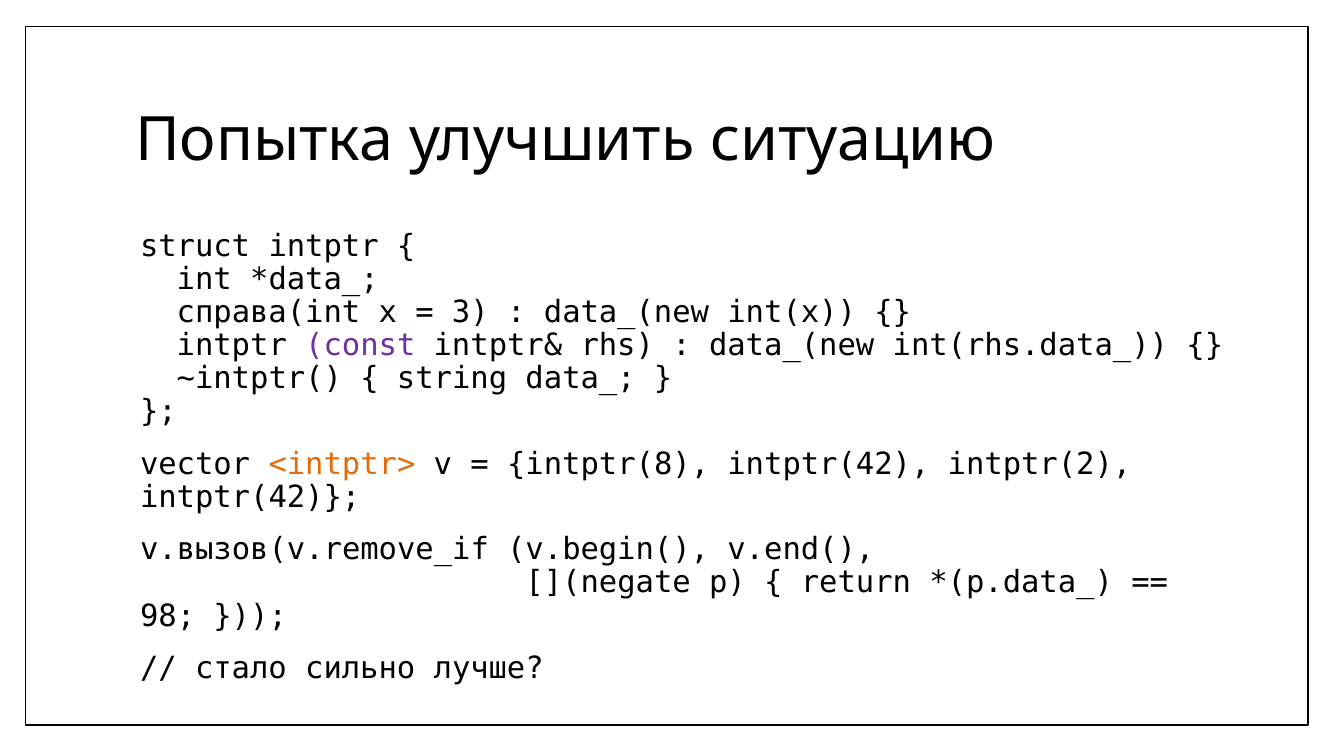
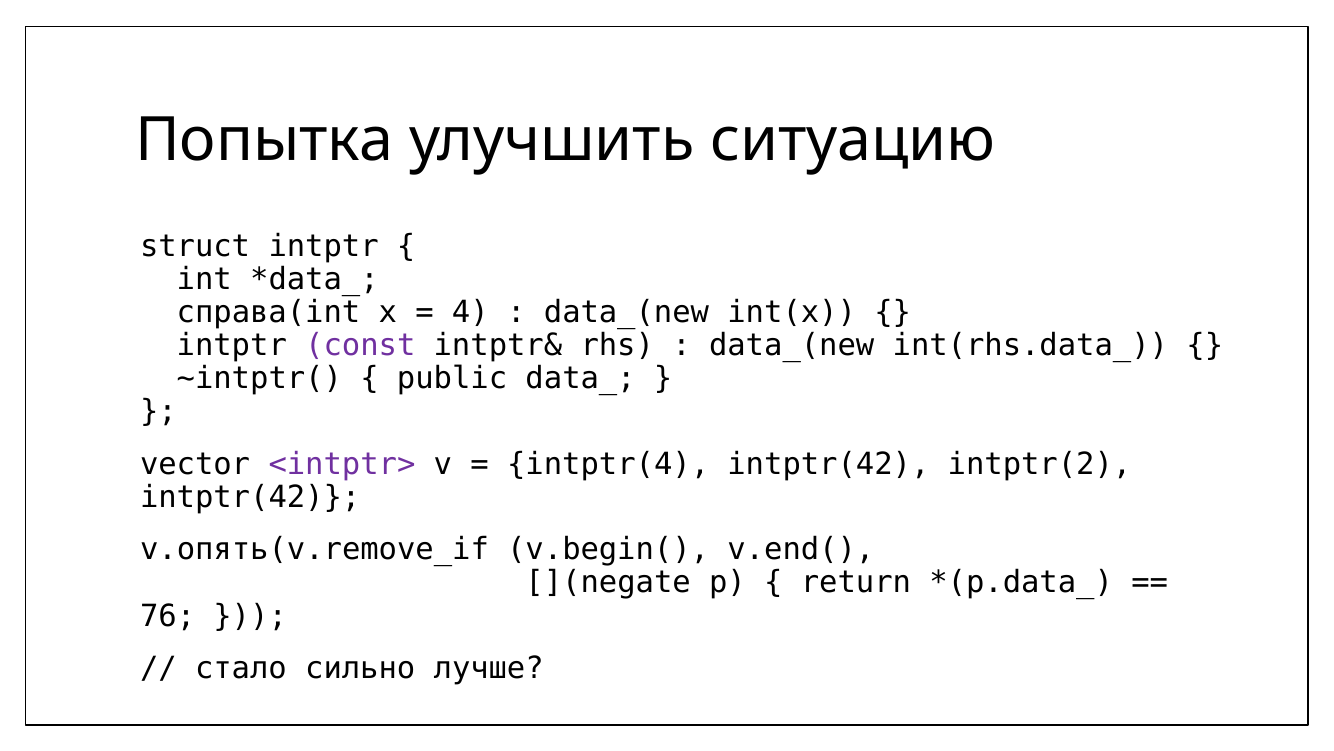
3: 3 -> 4
string: string -> public
<intptr> colour: orange -> purple
intptr(8: intptr(8 -> intptr(4
v.вызов(v.remove_if: v.вызов(v.remove_if -> v.опять(v.remove_if
98: 98 -> 76
